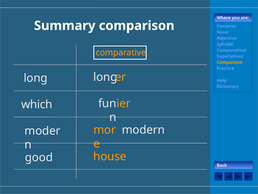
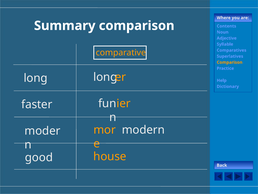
which: which -> faster
